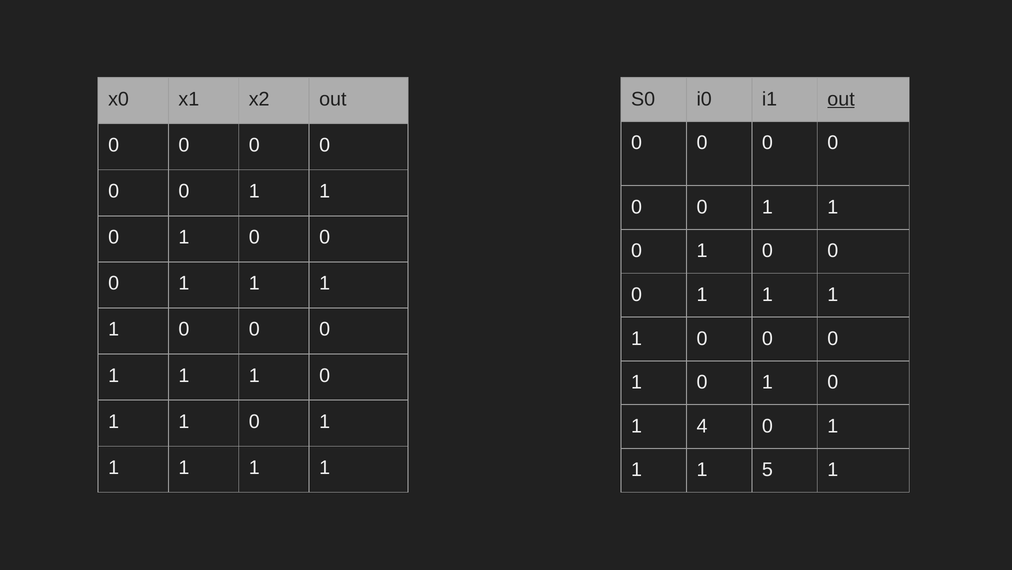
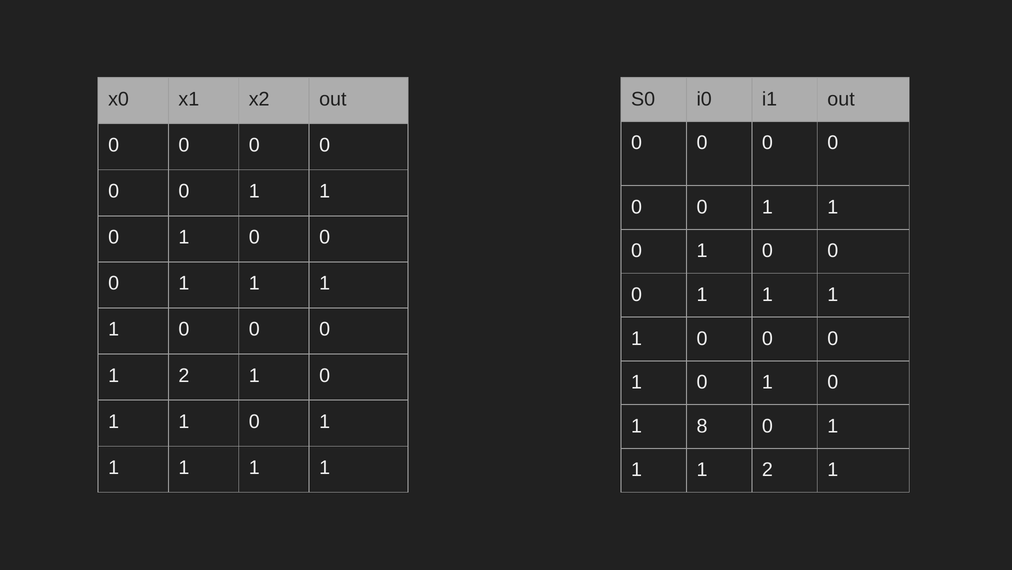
out at (841, 99) underline: present -> none
1 at (184, 375): 1 -> 2
4: 4 -> 8
1 1 5: 5 -> 2
